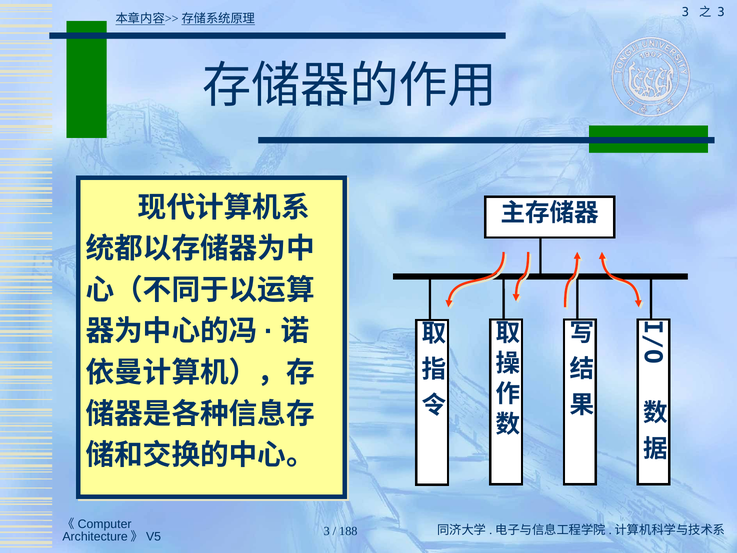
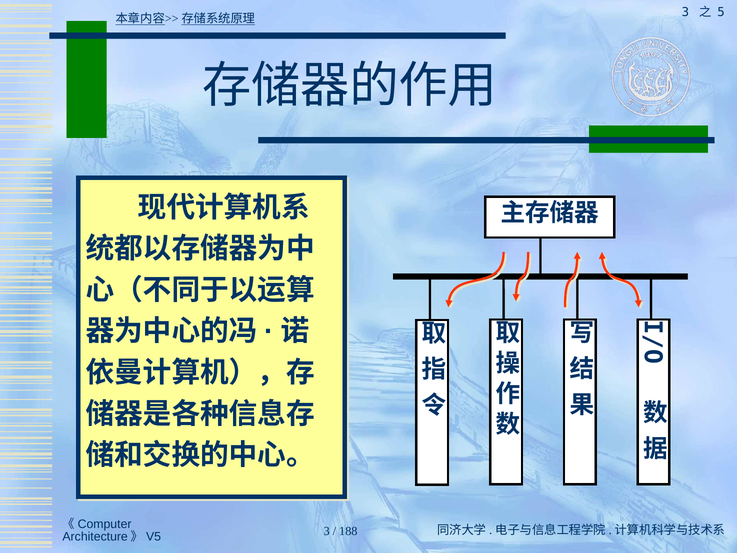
3 at (721, 12): 3 -> 5
